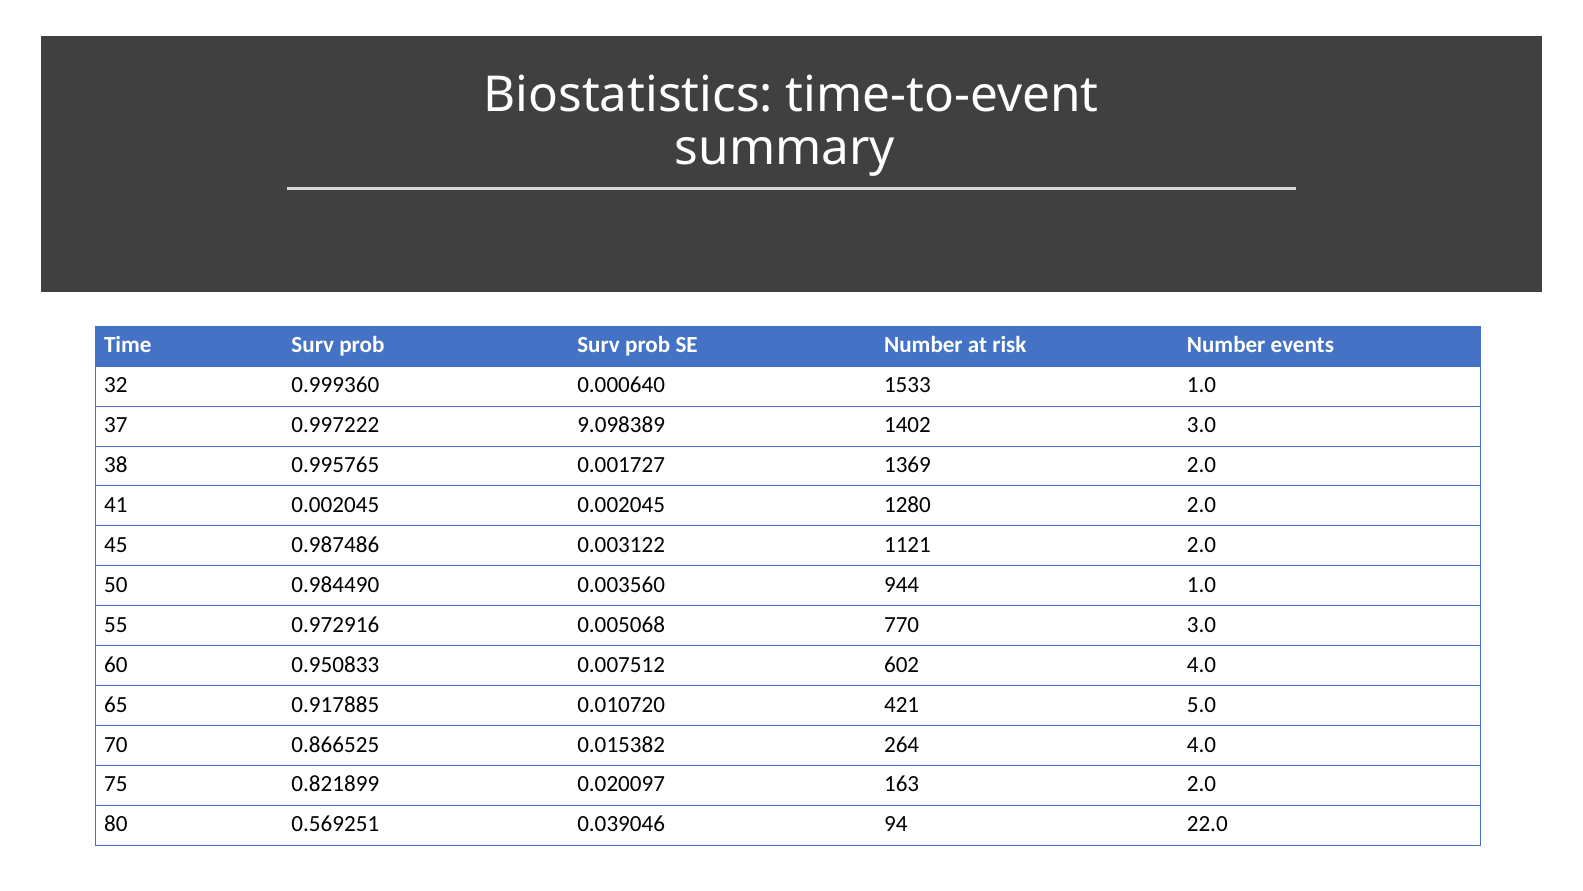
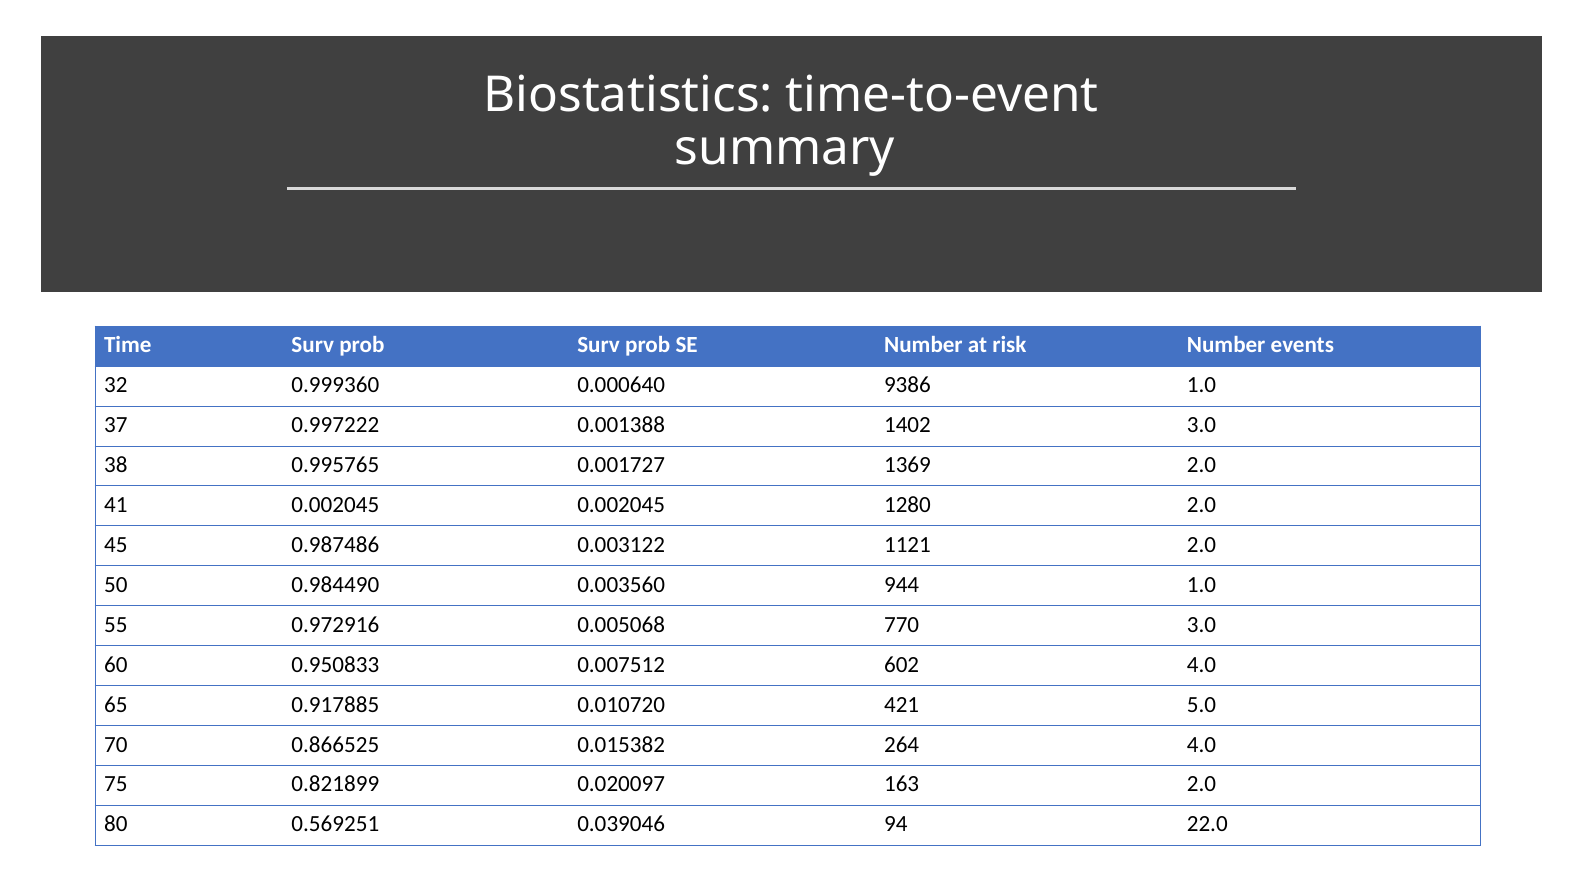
1533: 1533 -> 9386
9.098389: 9.098389 -> 0.001388
